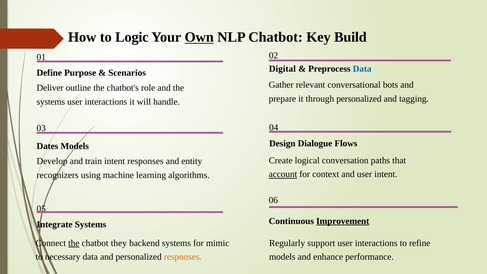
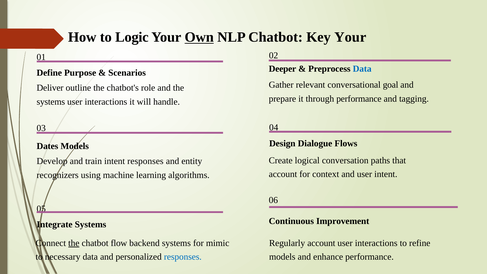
Key Build: Build -> Your
Digital: Digital -> Deeper
bots: bots -> goal
through personalized: personalized -> performance
account at (283, 174) underline: present -> none
Improvement underline: present -> none
they: they -> flow
Regularly support: support -> account
responses at (183, 257) colour: orange -> blue
